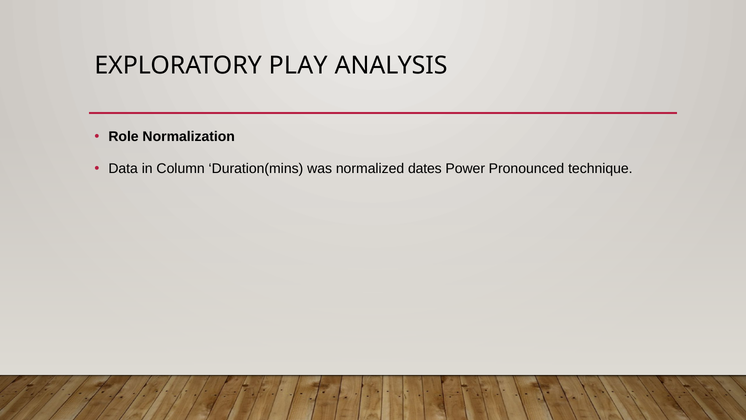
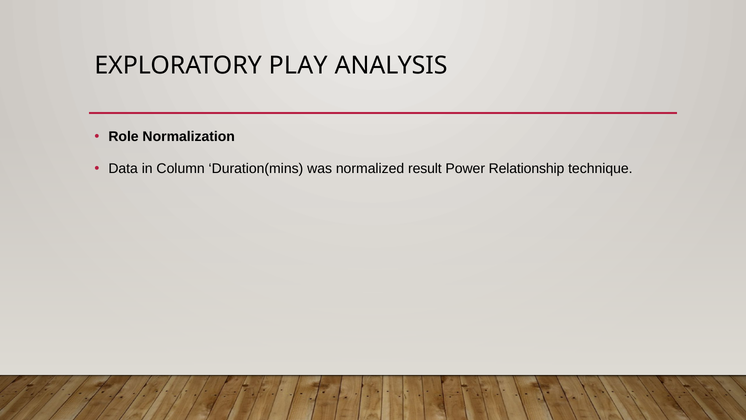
dates: dates -> result
Pronounced: Pronounced -> Relationship
